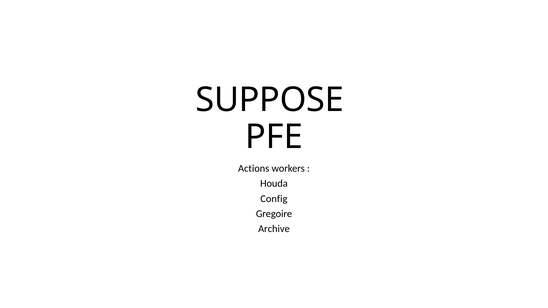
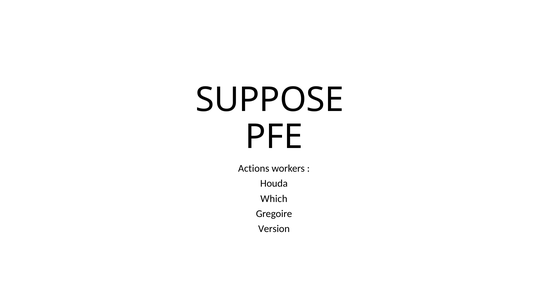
Config: Config -> Which
Archive: Archive -> Version
